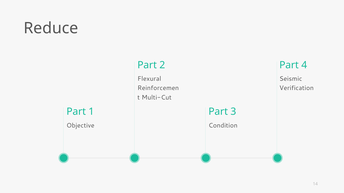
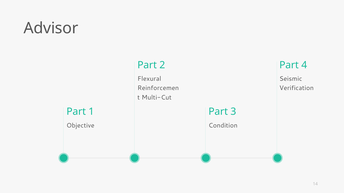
Reduce: Reduce -> Advisor
